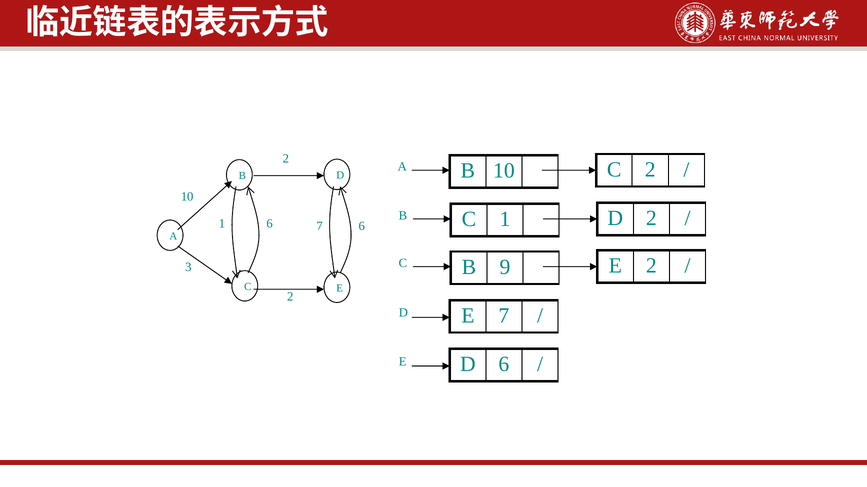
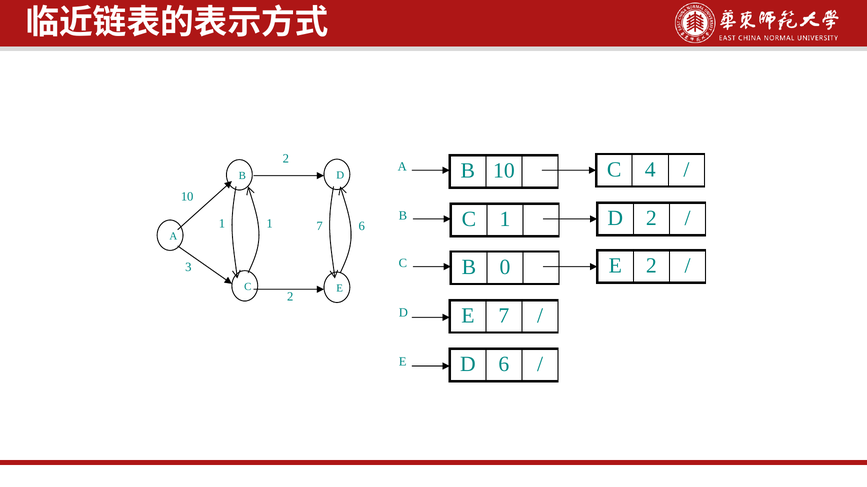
C 2: 2 -> 4
1 6: 6 -> 1
9: 9 -> 0
